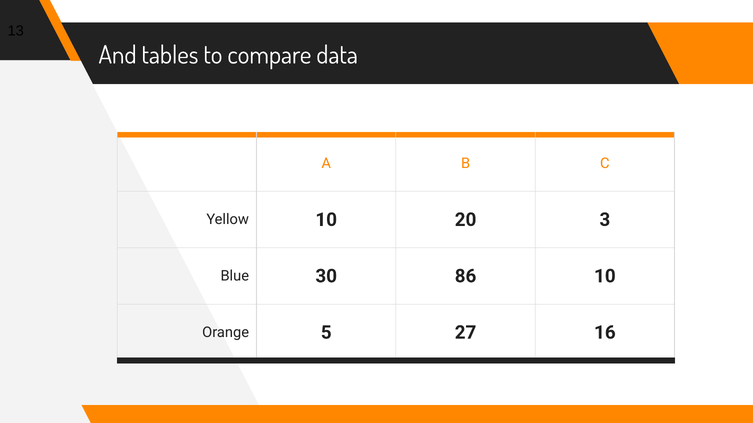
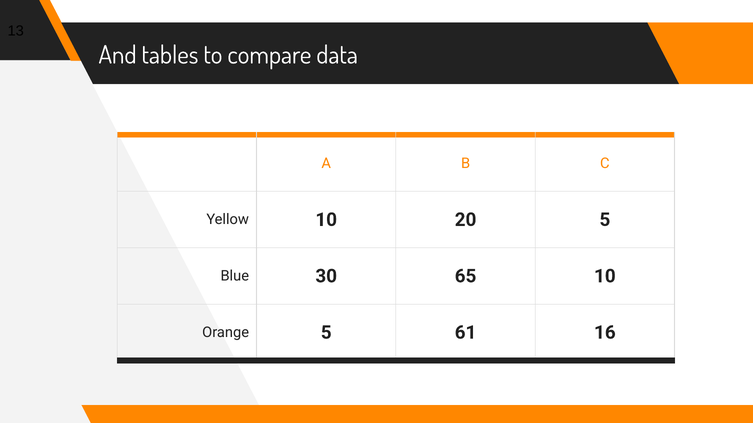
20 3: 3 -> 5
86: 86 -> 65
27: 27 -> 61
